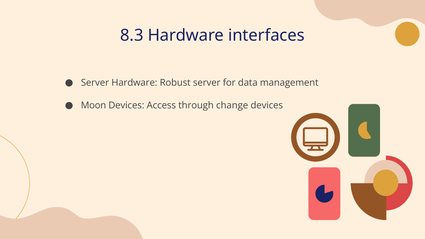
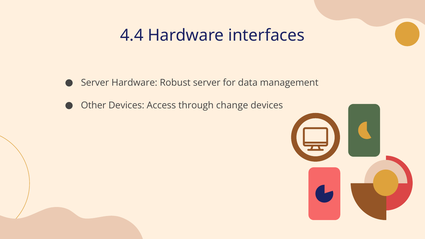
8.3: 8.3 -> 4.4
Moon: Moon -> Other
